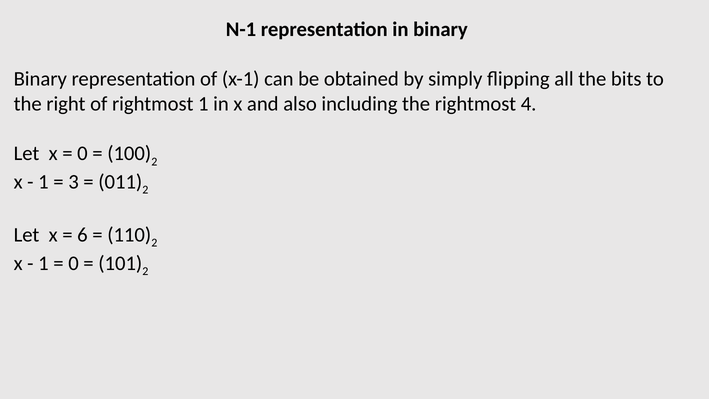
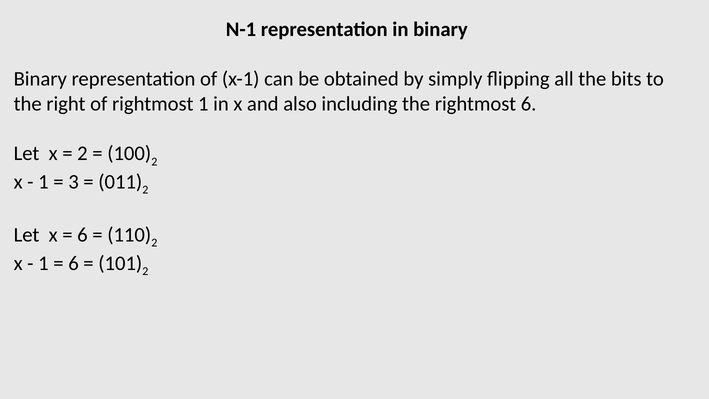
rightmost 4: 4 -> 6
0 at (82, 154): 0 -> 2
0 at (74, 263): 0 -> 6
